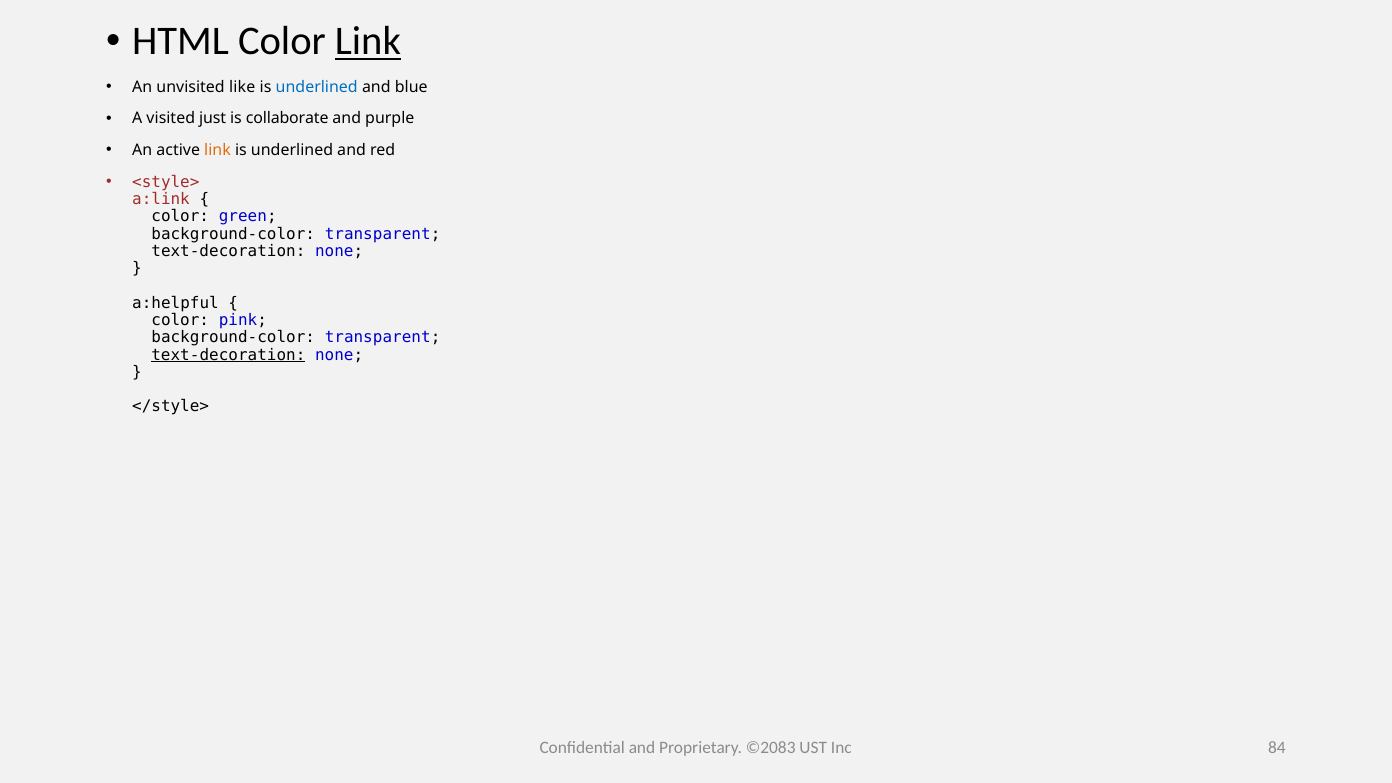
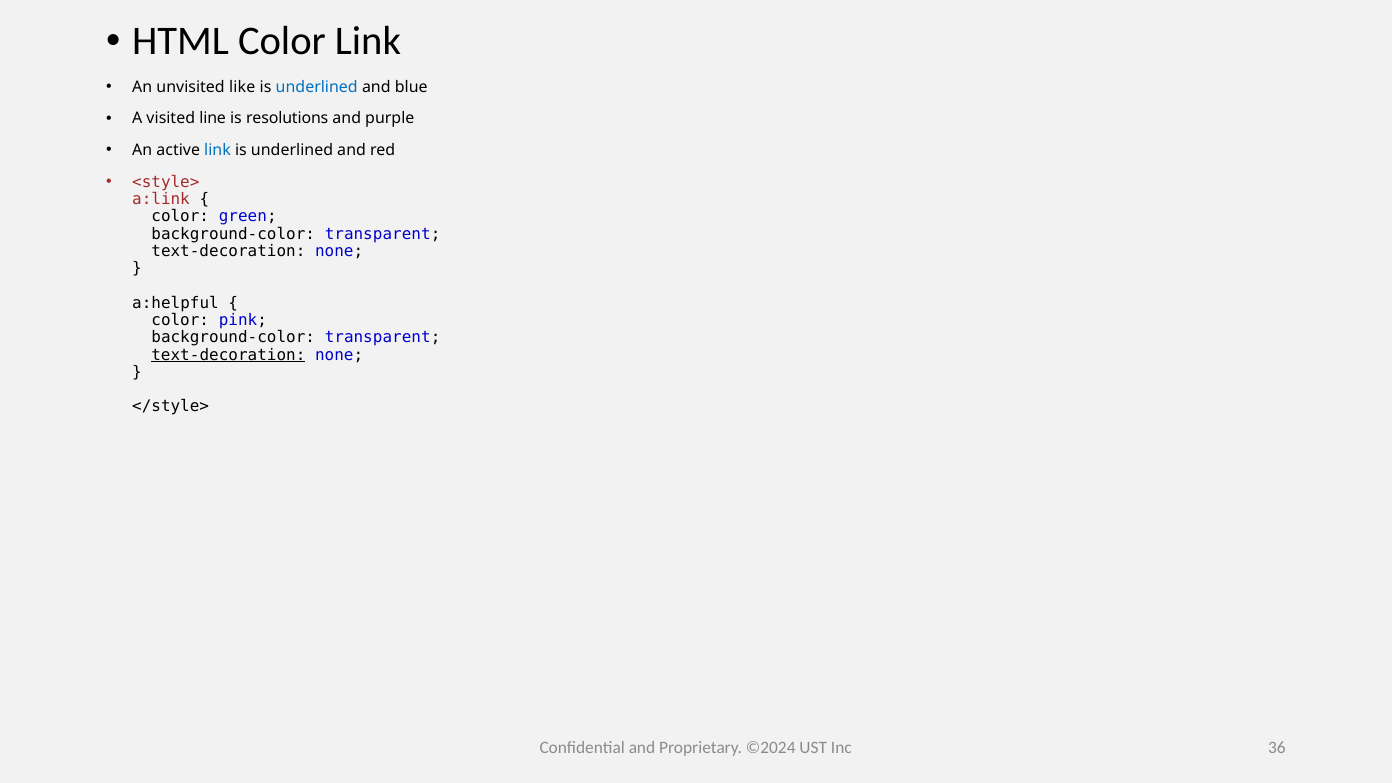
Link at (368, 42) underline: present -> none
just: just -> line
collaborate: collaborate -> resolutions
link at (218, 150) colour: orange -> blue
©2083: ©2083 -> ©2024
84: 84 -> 36
